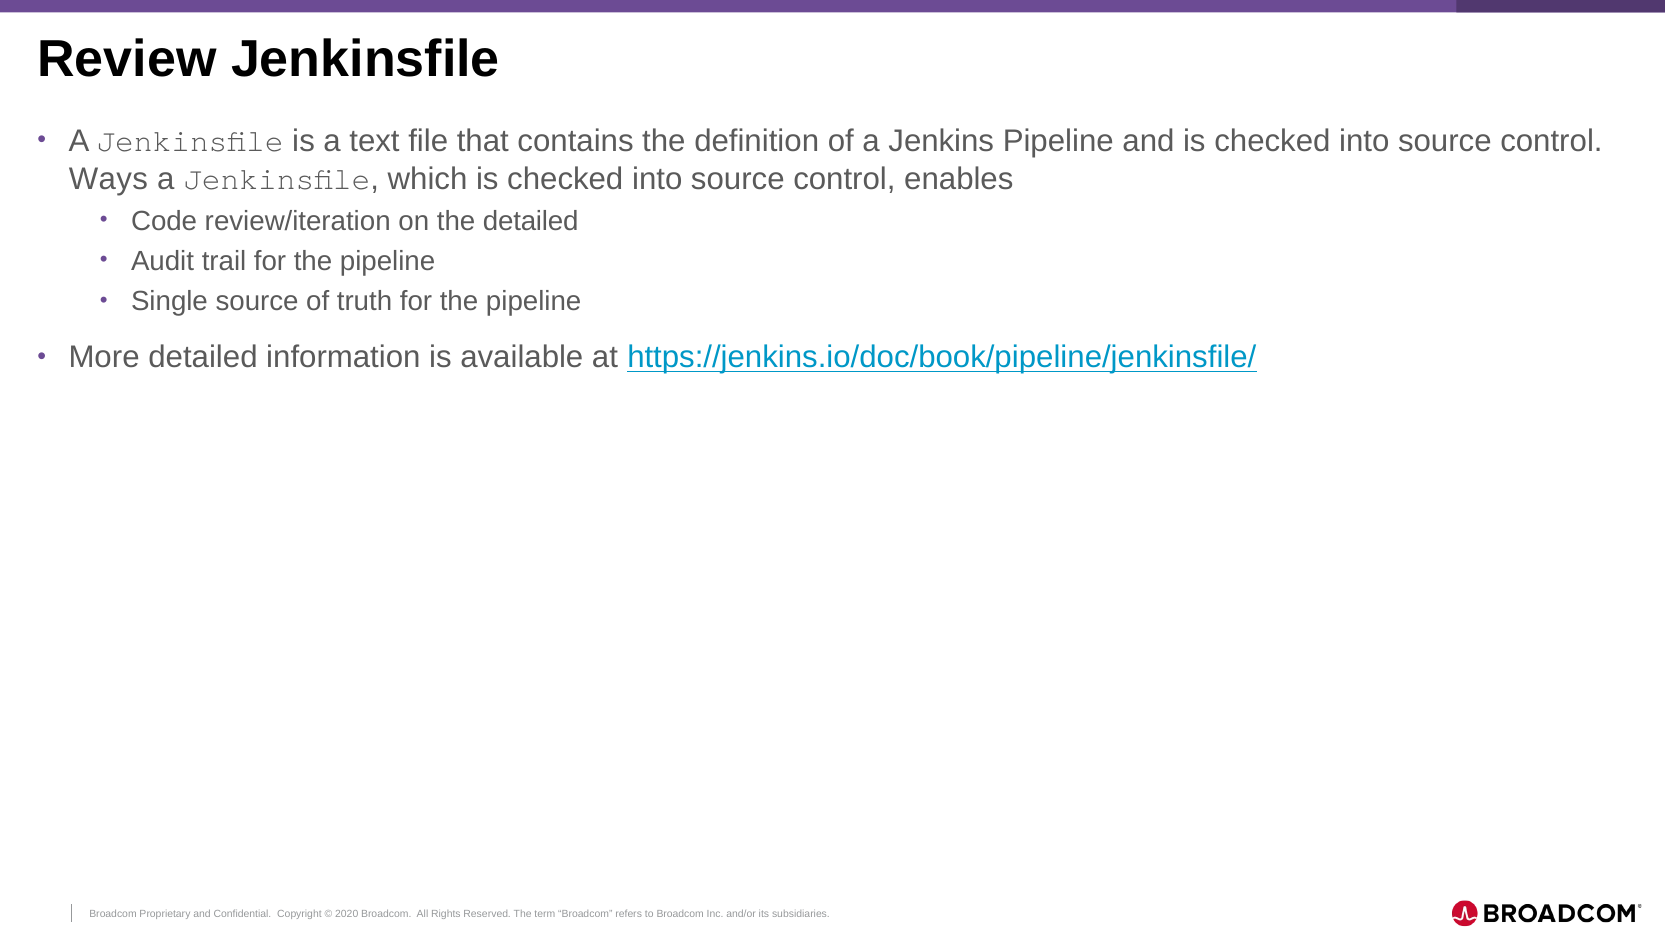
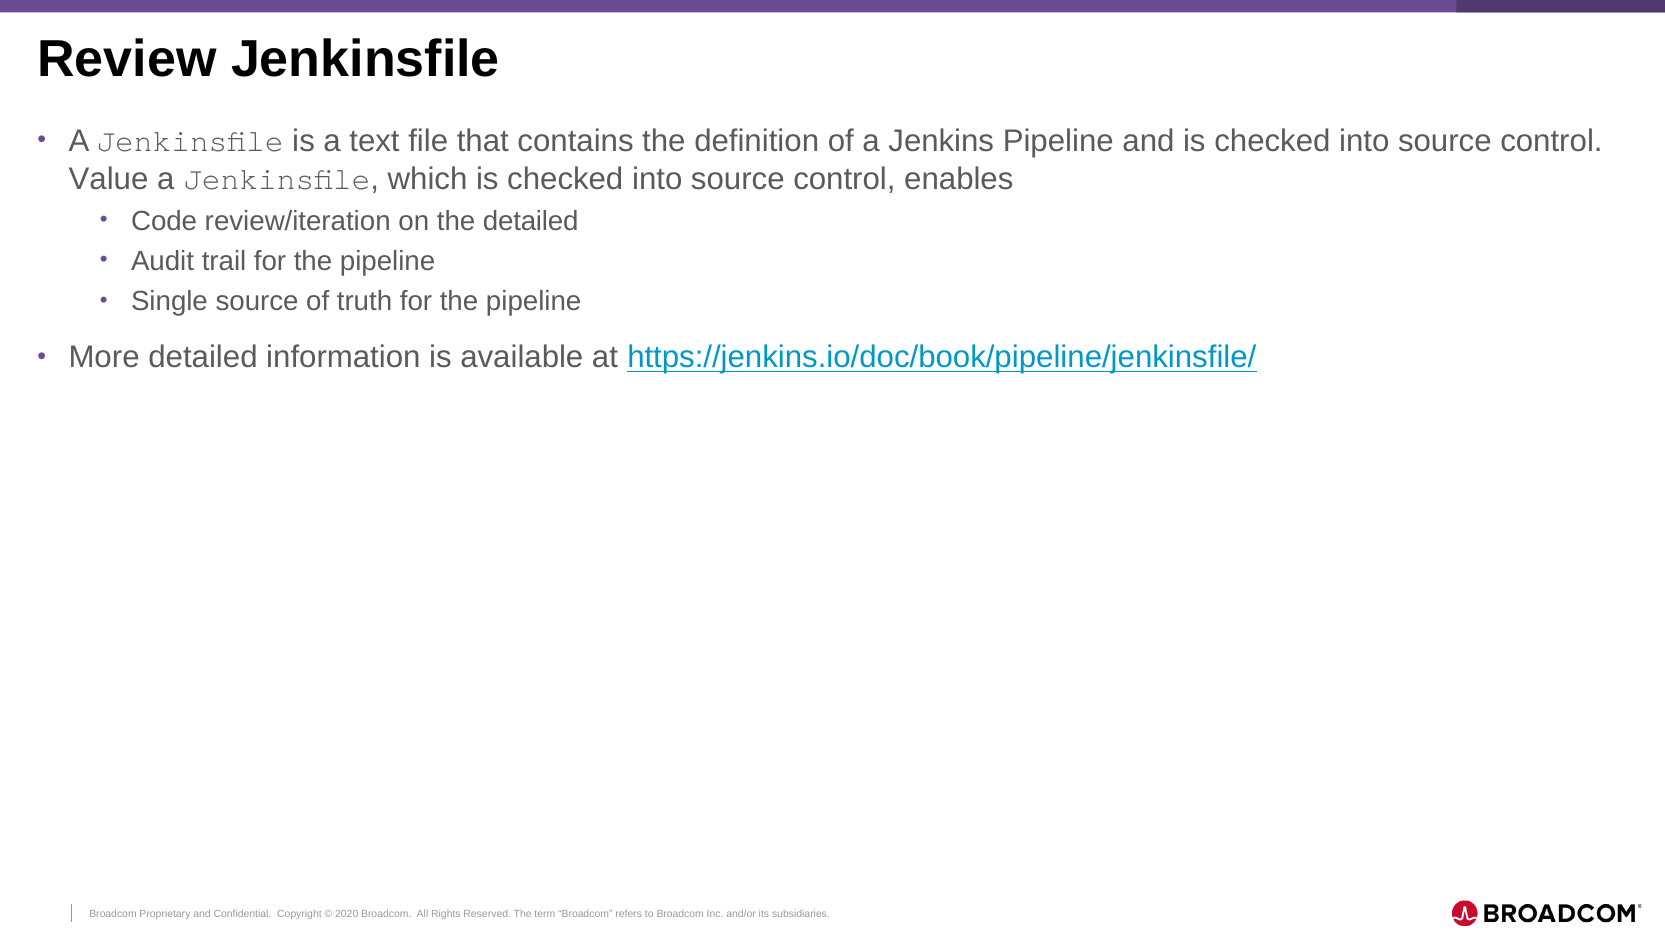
Ways: Ways -> Value
